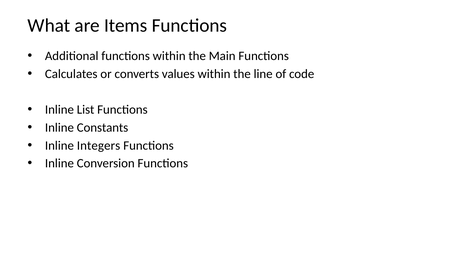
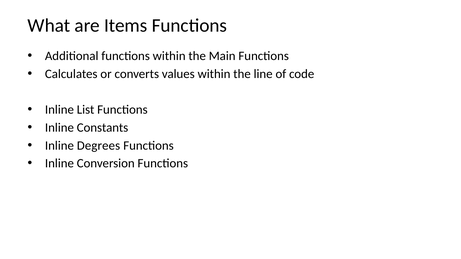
Integers: Integers -> Degrees
